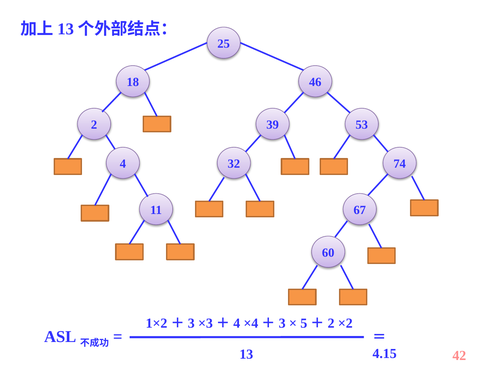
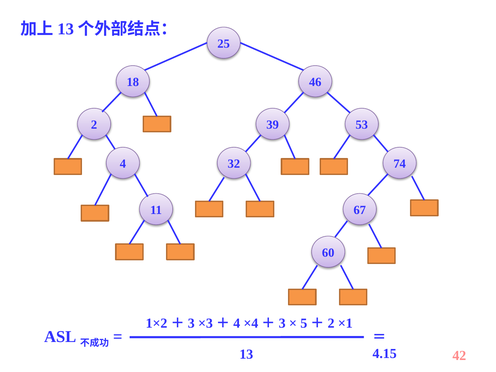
×2: ×2 -> ×1
